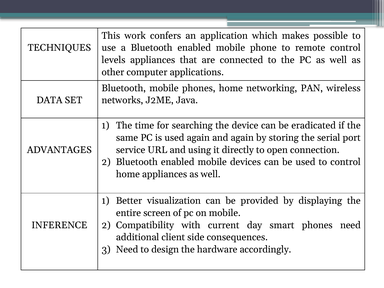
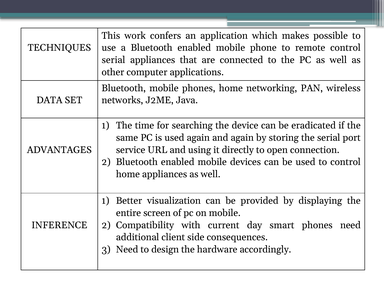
levels at (114, 60): levels -> serial
